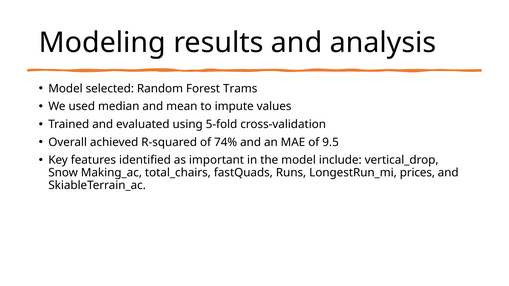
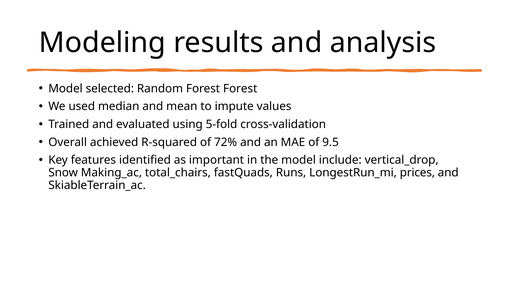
Forest Trams: Trams -> Forest
74%: 74% -> 72%
